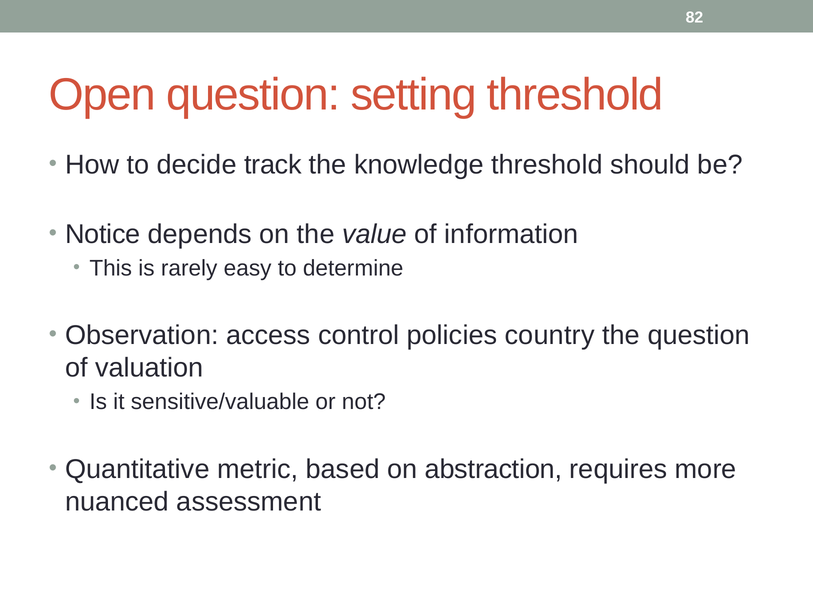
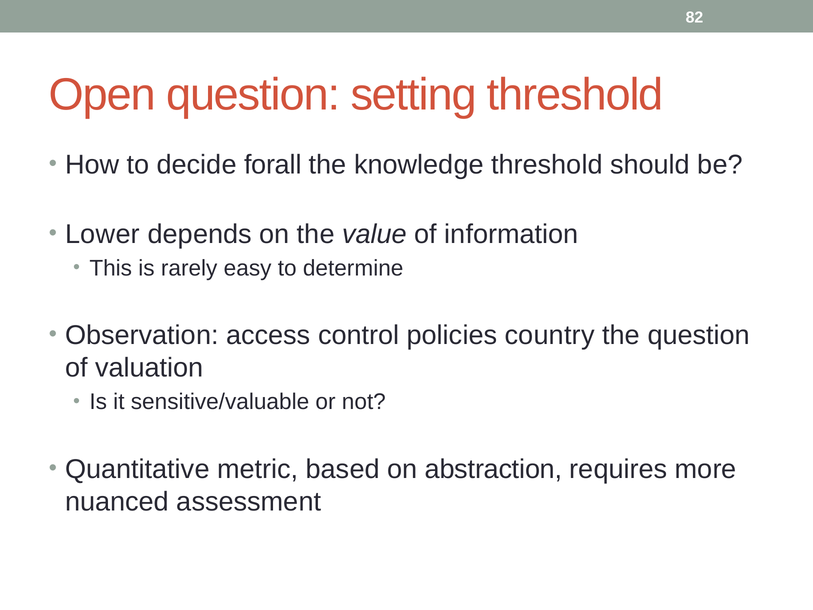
track: track -> forall
Notice: Notice -> Lower
